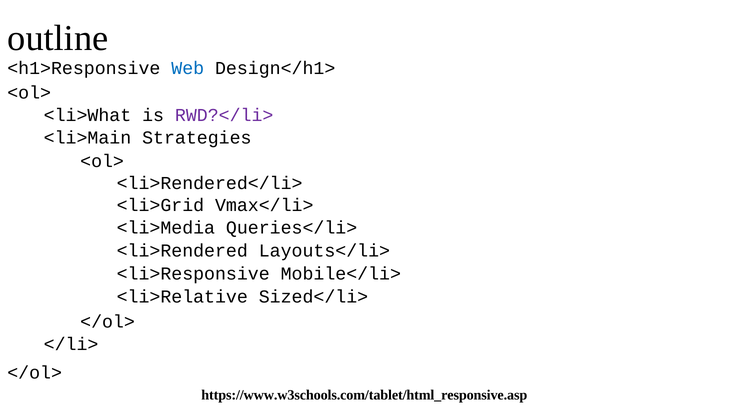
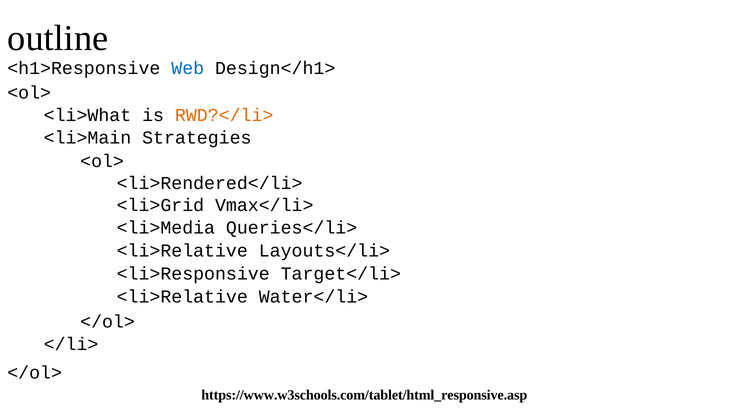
RWD?</li> colour: purple -> orange
<li>Rendered at (182, 251): <li>Rendered -> <li>Relative
Mobile</li>: Mobile</li> -> Target</li>
Sized</li>: Sized</li> -> Water</li>
